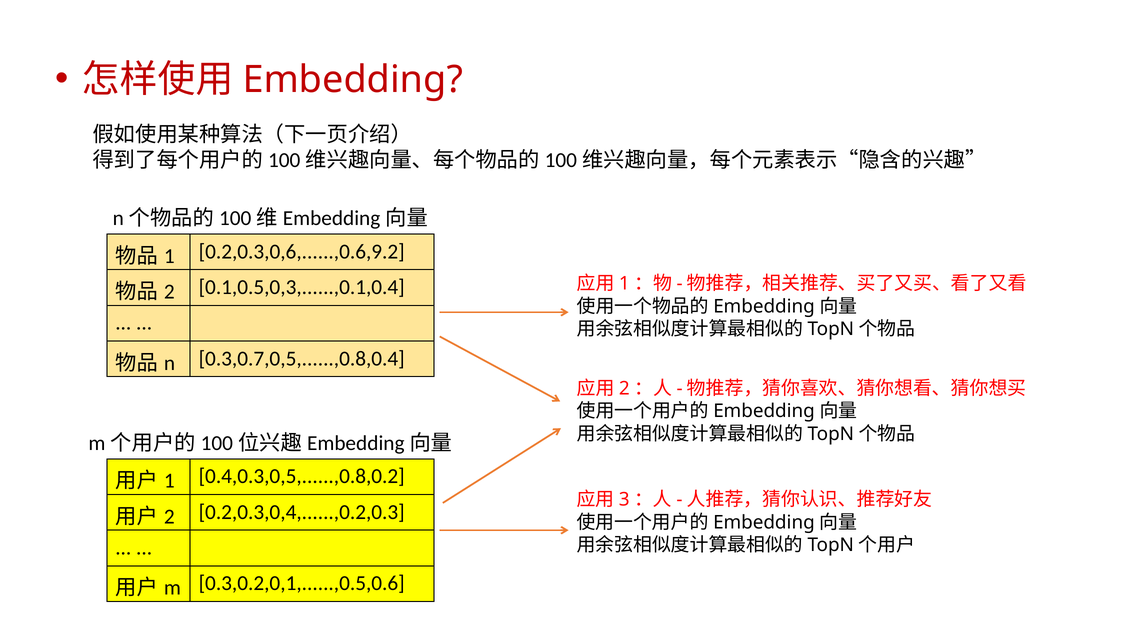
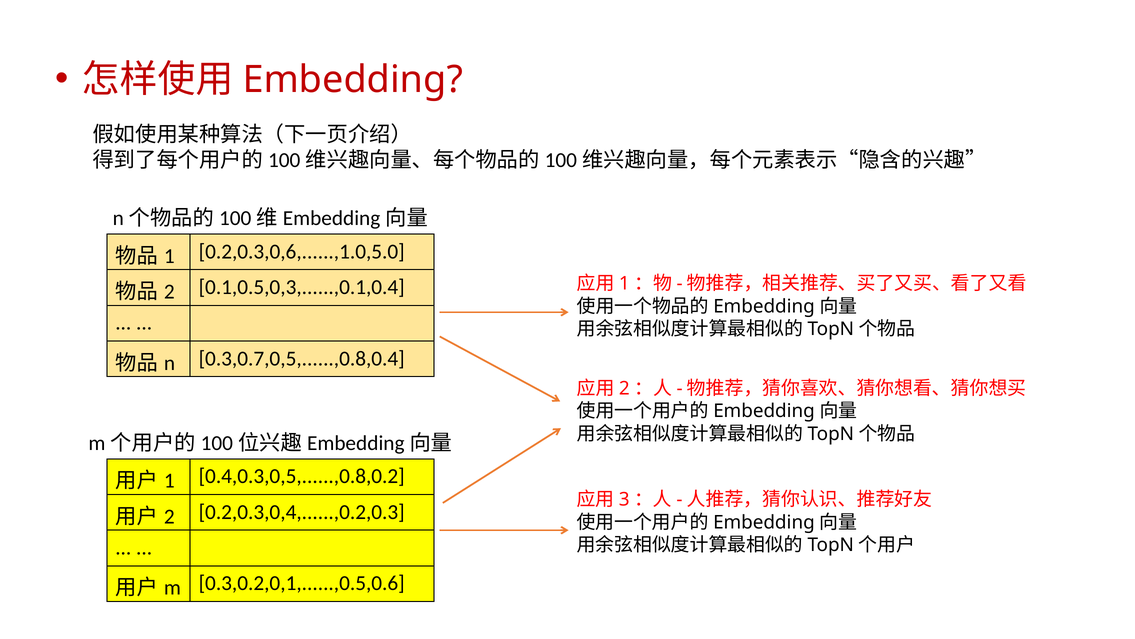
0.2,0.3,0,6,......,0.6,9.2: 0.2,0.3,0,6,......,0.6,9.2 -> 0.2,0.3,0,6,......,1.0,5.0
